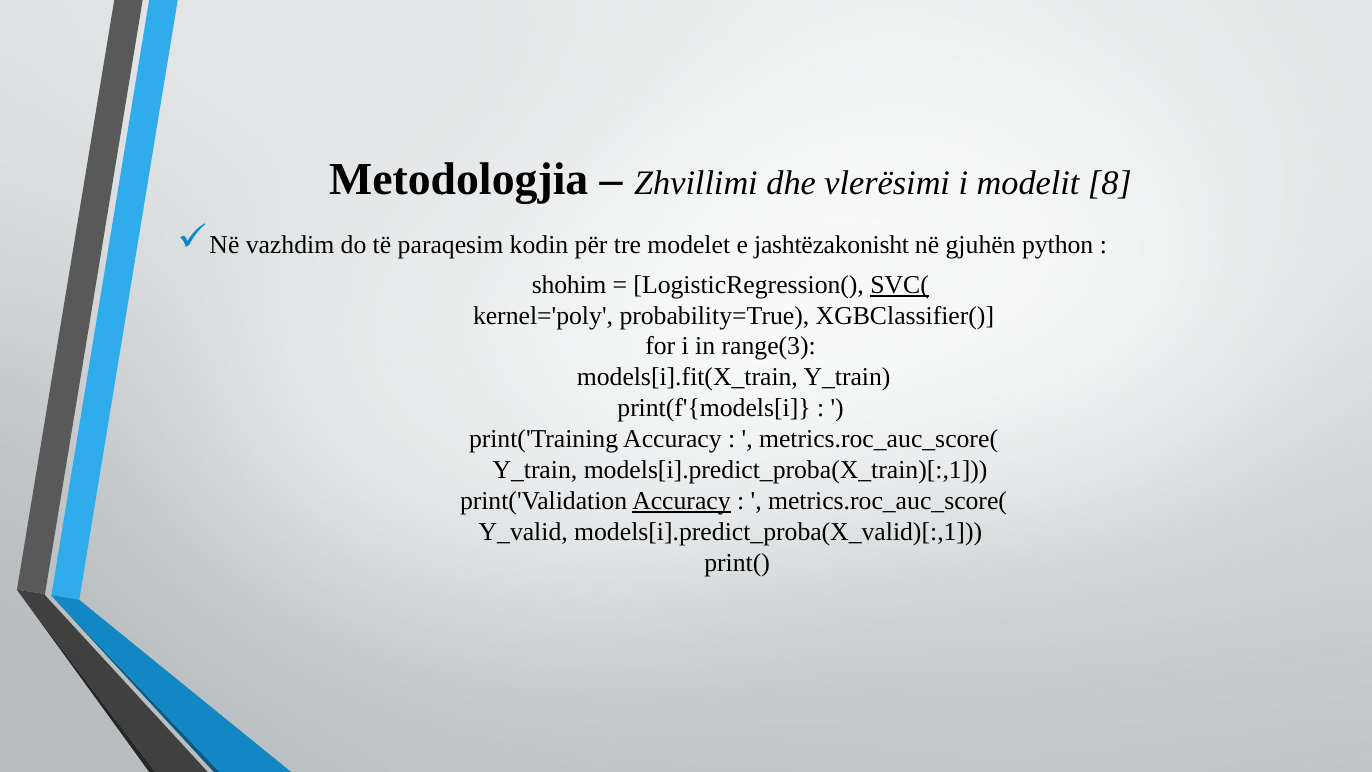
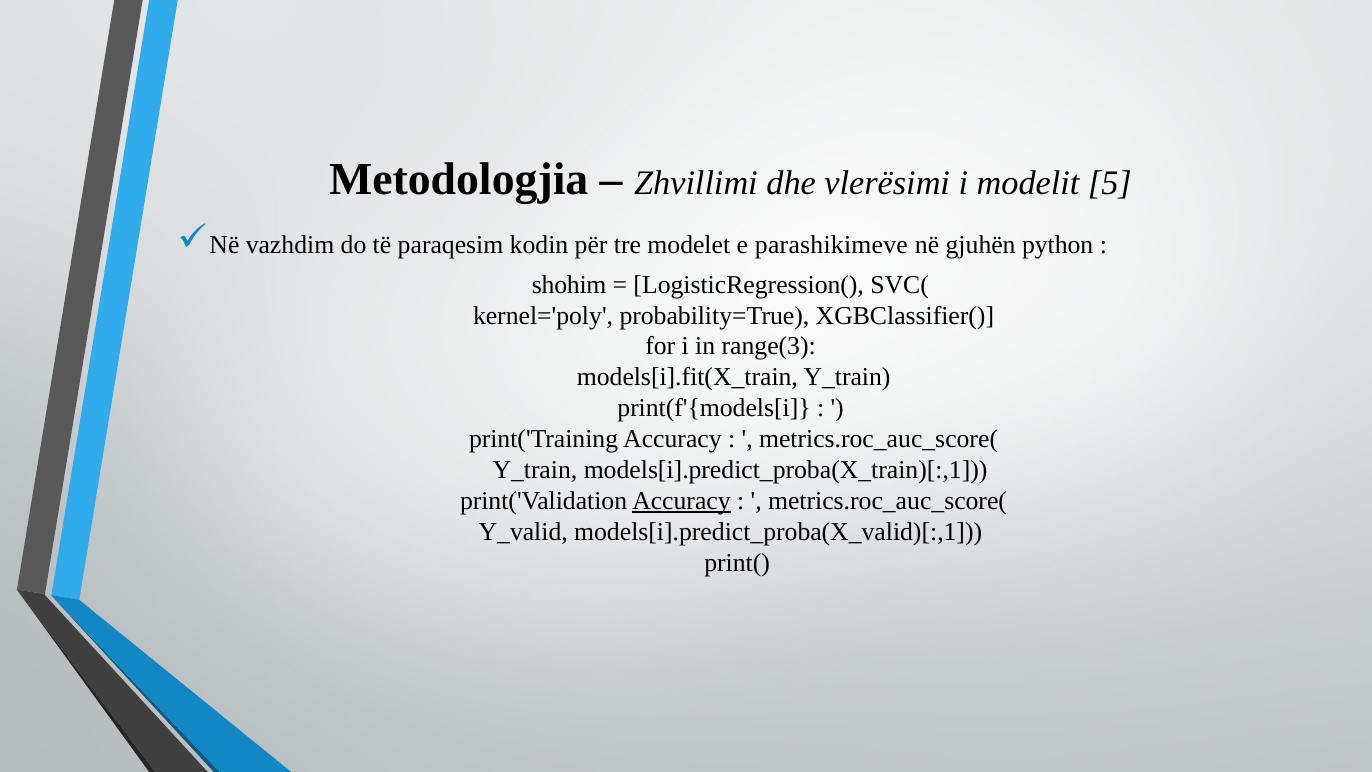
8: 8 -> 5
jashtëzakonisht: jashtëzakonisht -> parashikimeve
SVC( underline: present -> none
